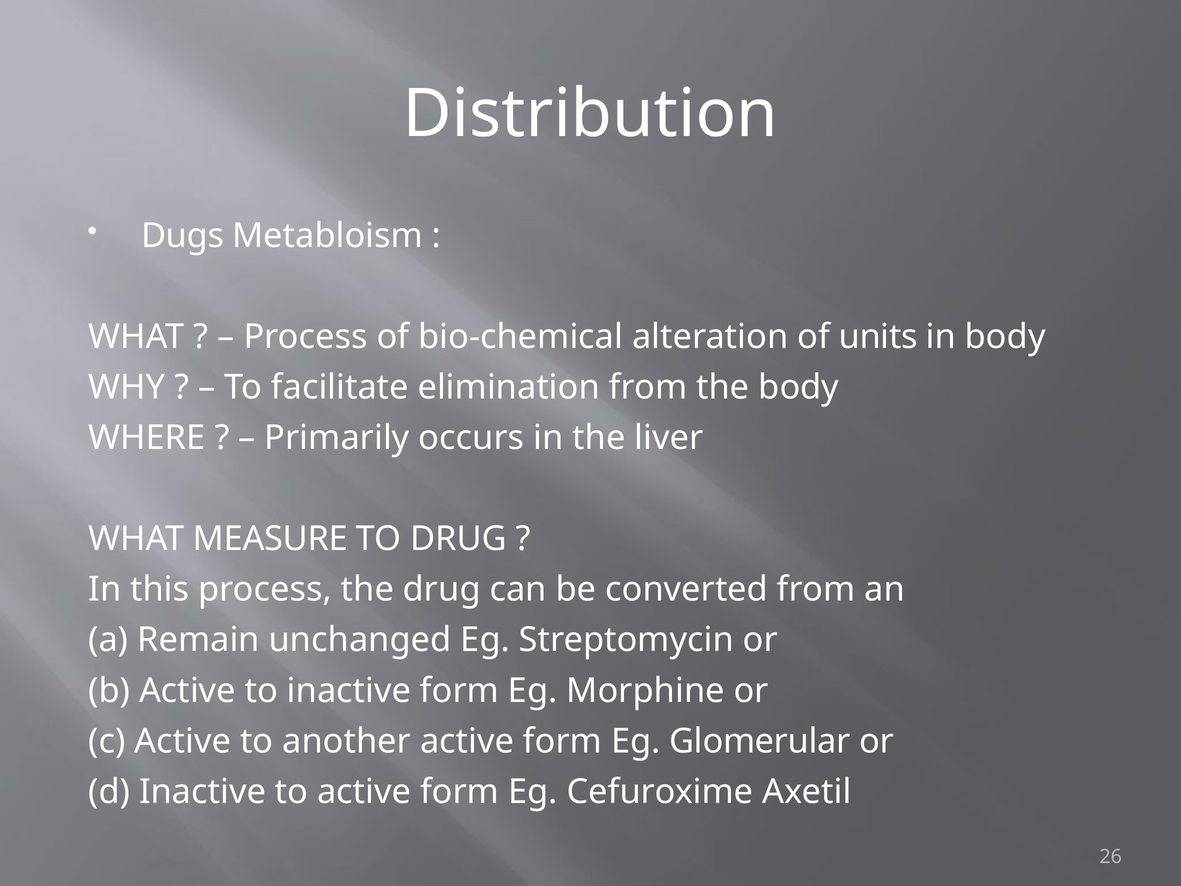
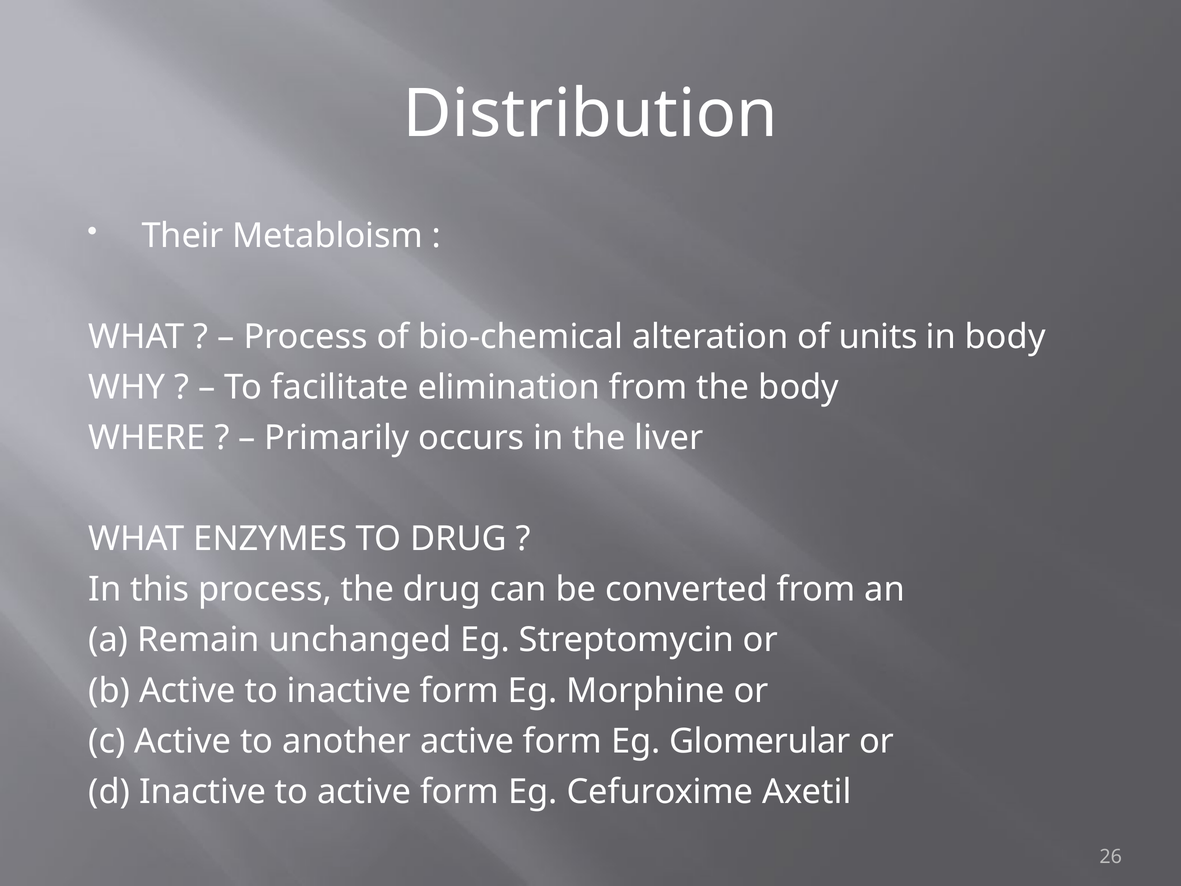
Dugs: Dugs -> Their
MEASURE: MEASURE -> ENZYMES
